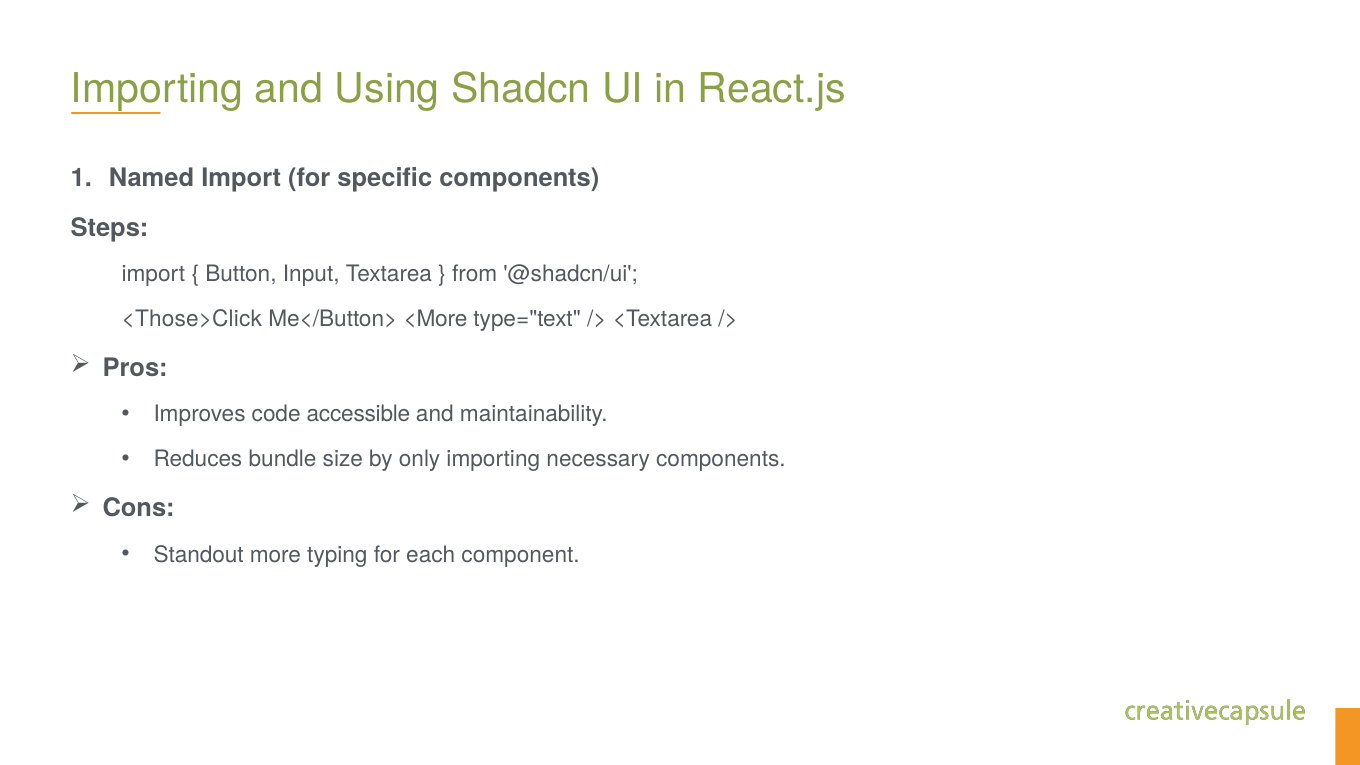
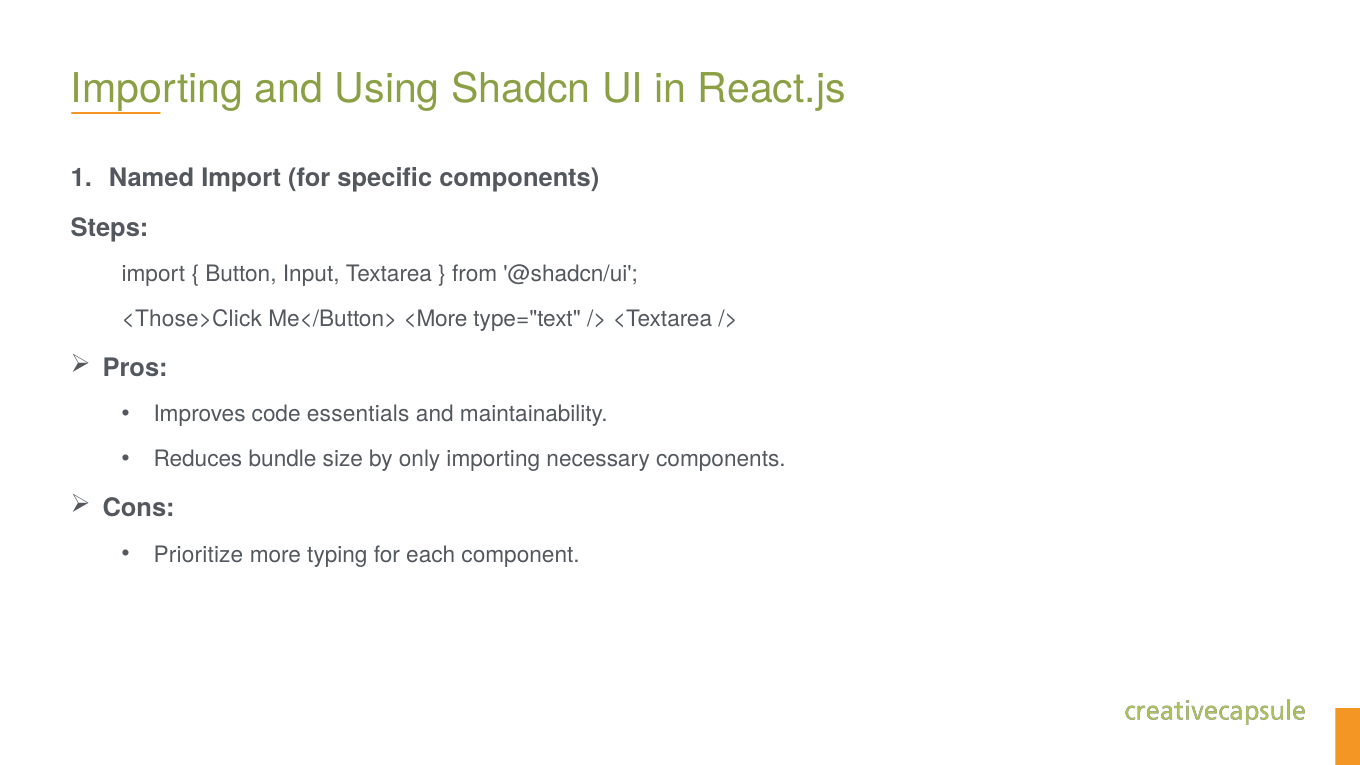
accessible: accessible -> essentials
Standout: Standout -> Prioritize
